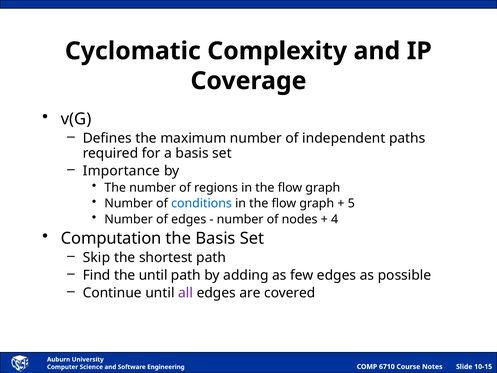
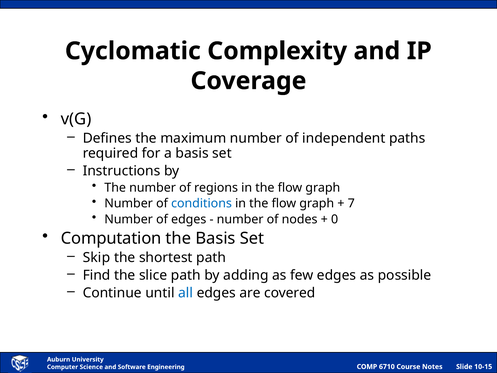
Importance: Importance -> Instructions
5: 5 -> 7
4: 4 -> 0
the until: until -> slice
all colour: purple -> blue
